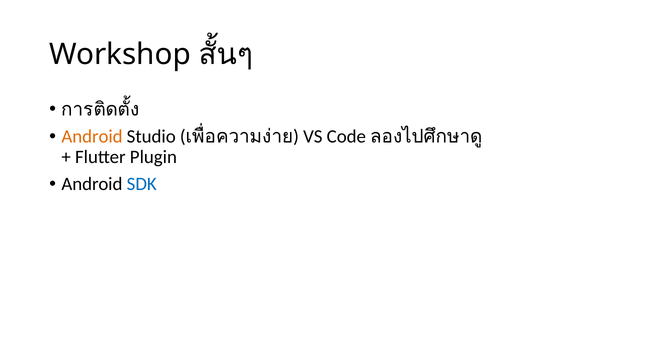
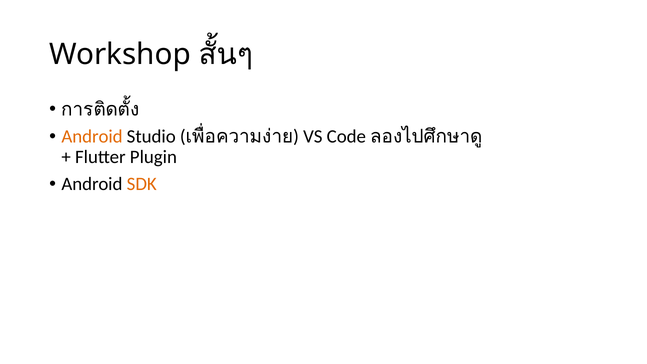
SDK colour: blue -> orange
